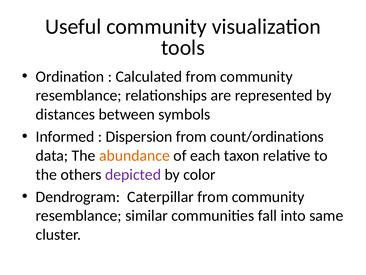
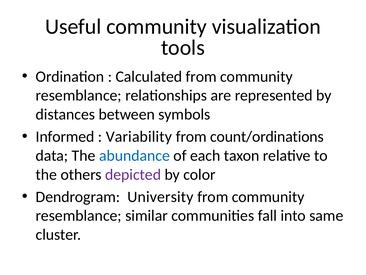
Dispersion: Dispersion -> Variability
abundance colour: orange -> blue
Caterpillar: Caterpillar -> University
